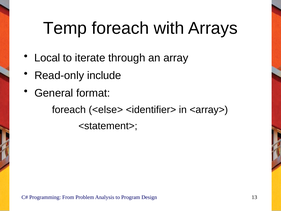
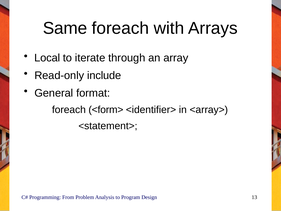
Temp: Temp -> Same
<else>: <else> -> <form>
